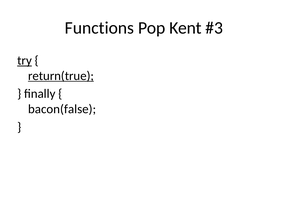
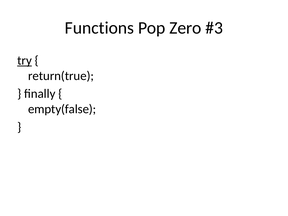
Kent: Kent -> Zero
return(true underline: present -> none
bacon(false: bacon(false -> empty(false
